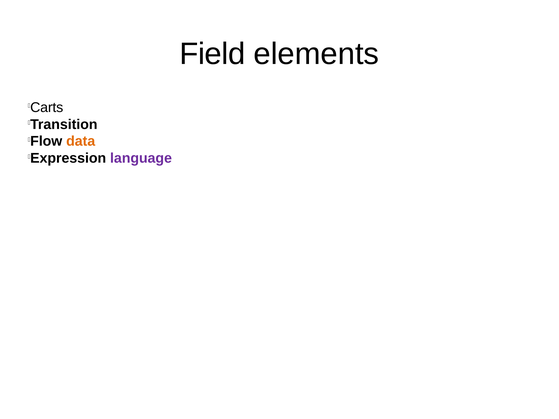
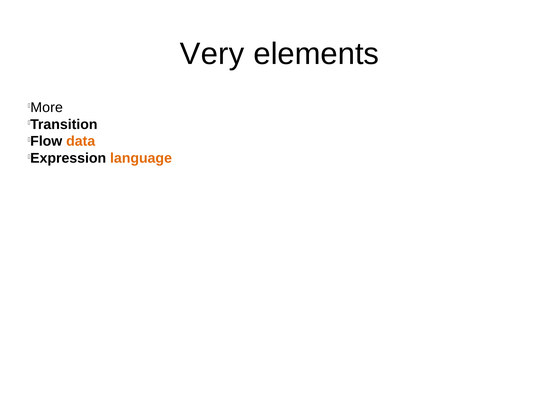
Field: Field -> Very
Carts: Carts -> More
language colour: purple -> orange
